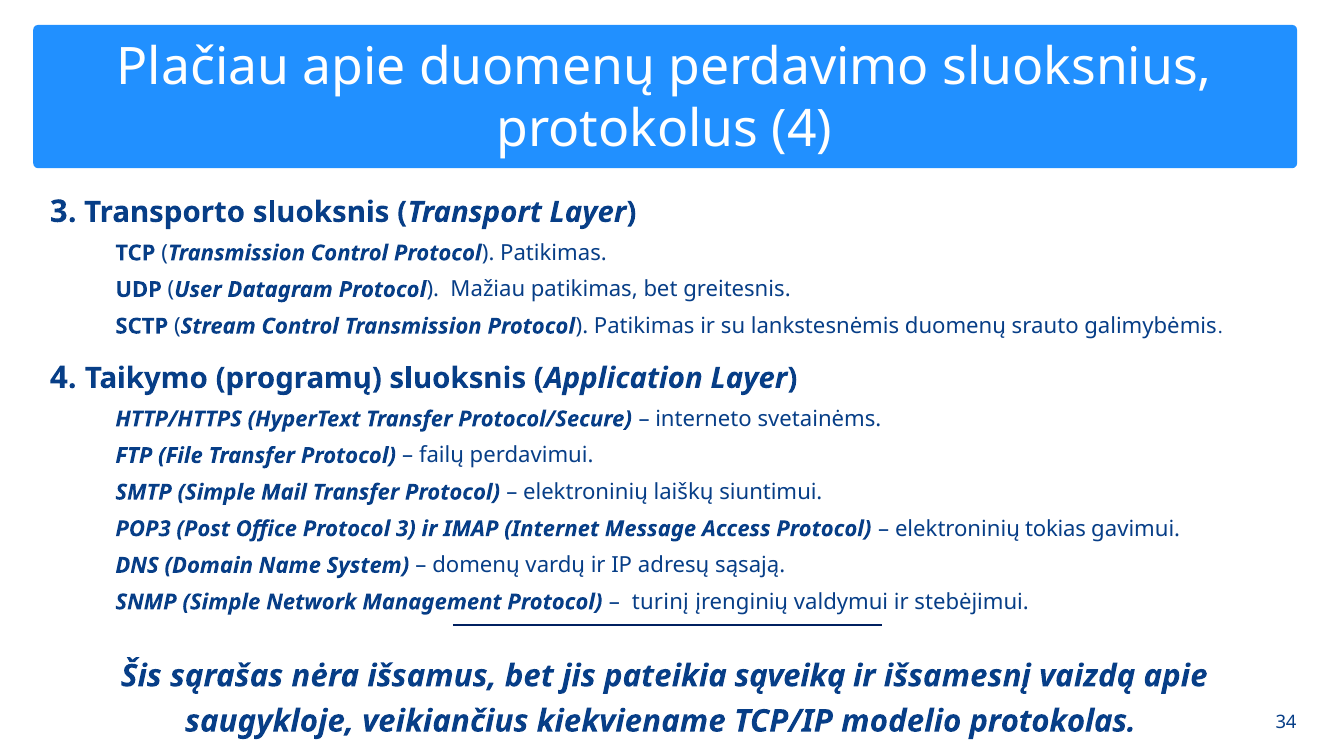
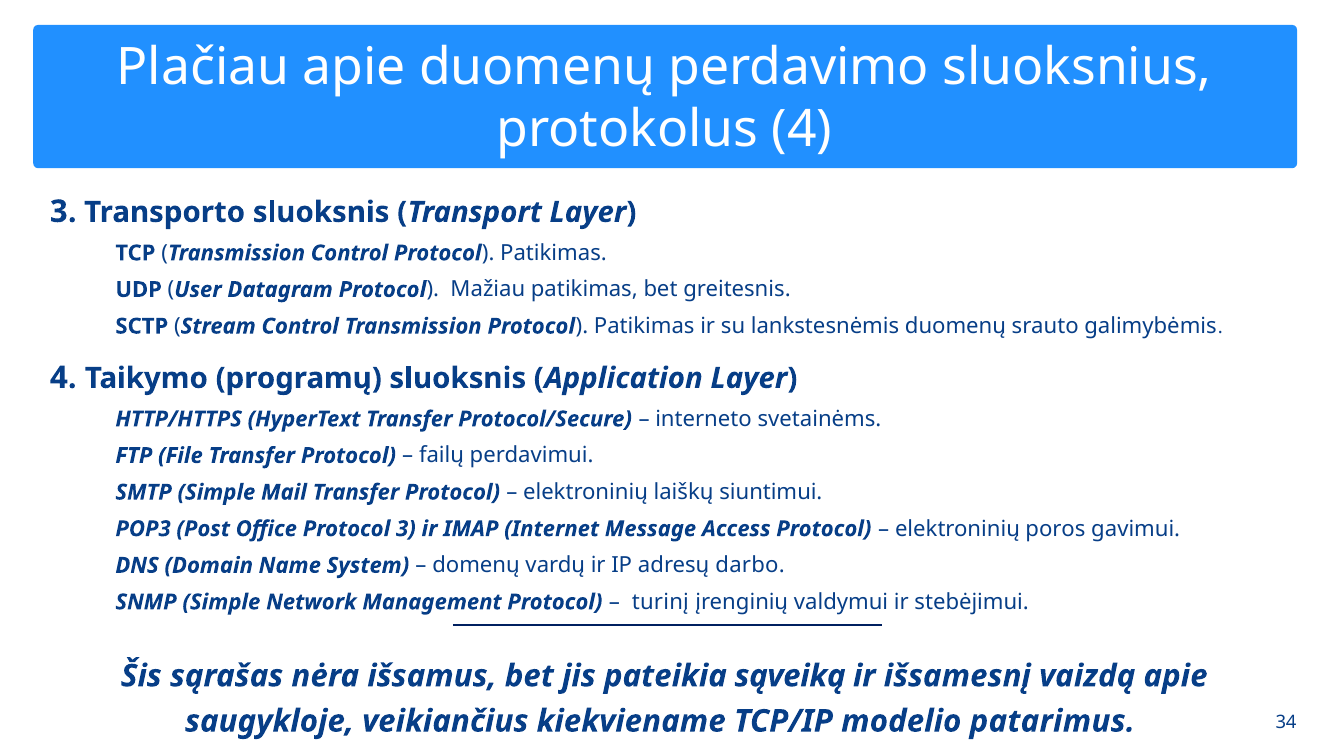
tokias: tokias -> poros
sąsają: sąsają -> darbo
protokolas: protokolas -> patarimus
